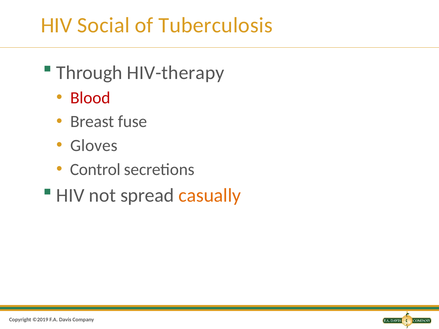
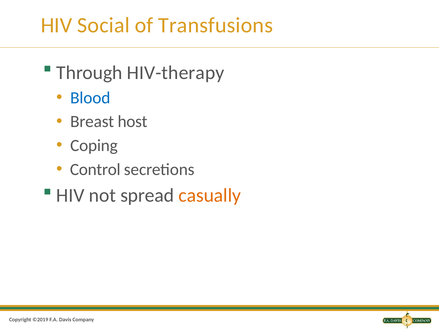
Tuberculosis: Tuberculosis -> Transfusions
Blood colour: red -> blue
fuse: fuse -> host
Gloves: Gloves -> Coping
